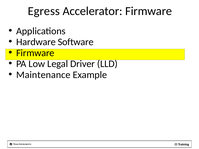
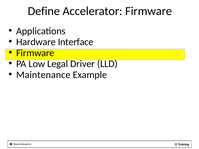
Egress: Egress -> Define
Software: Software -> Interface
